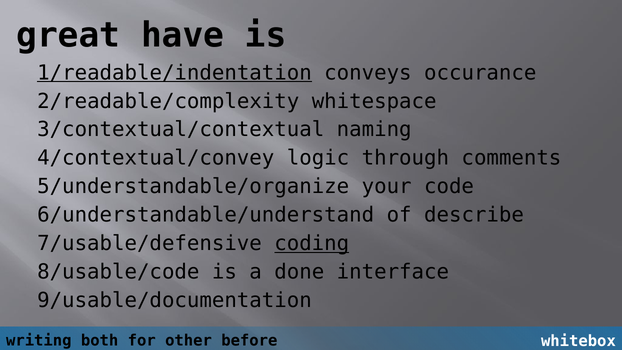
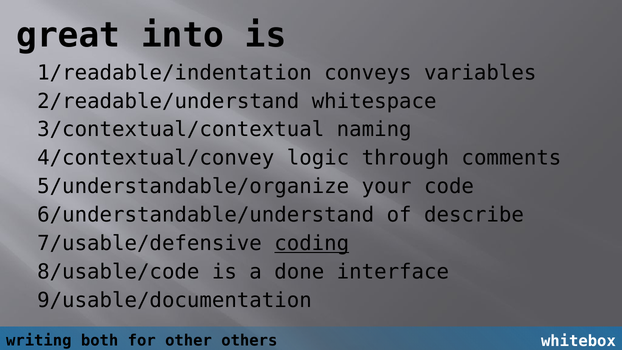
have: have -> into
1/readable/indentation underline: present -> none
occurance: occurance -> variables
2/readable/complexity: 2/readable/complexity -> 2/readable/understand
before: before -> others
